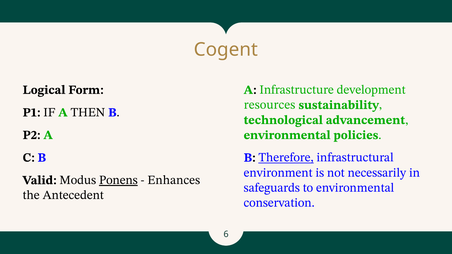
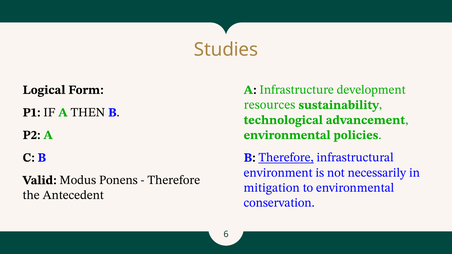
Cogent: Cogent -> Studies
Ponens underline: present -> none
Enhances at (174, 180): Enhances -> Therefore
safeguards: safeguards -> mitigation
